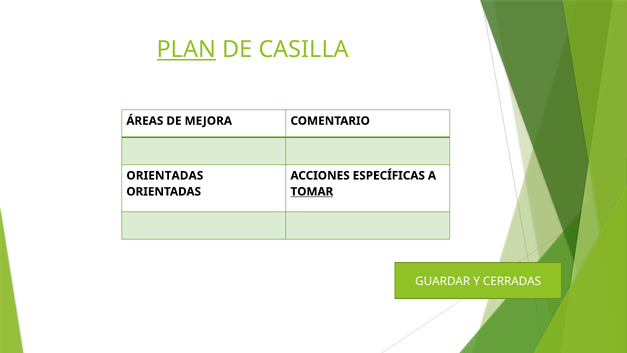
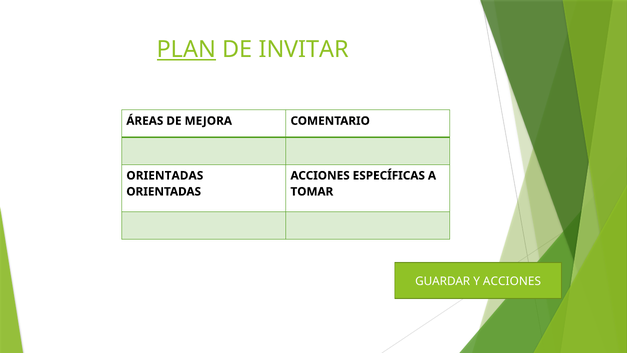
CASILLA: CASILLA -> INVITAR
TOMAR underline: present -> none
Y CERRADAS: CERRADAS -> ACCIONES
